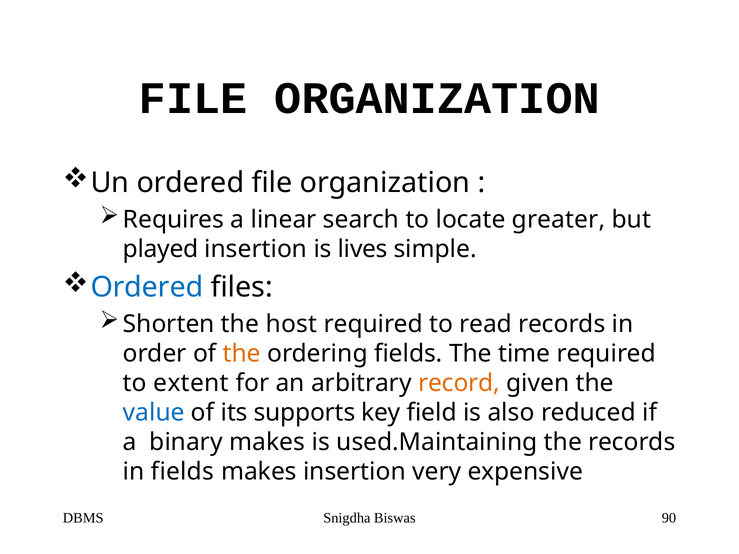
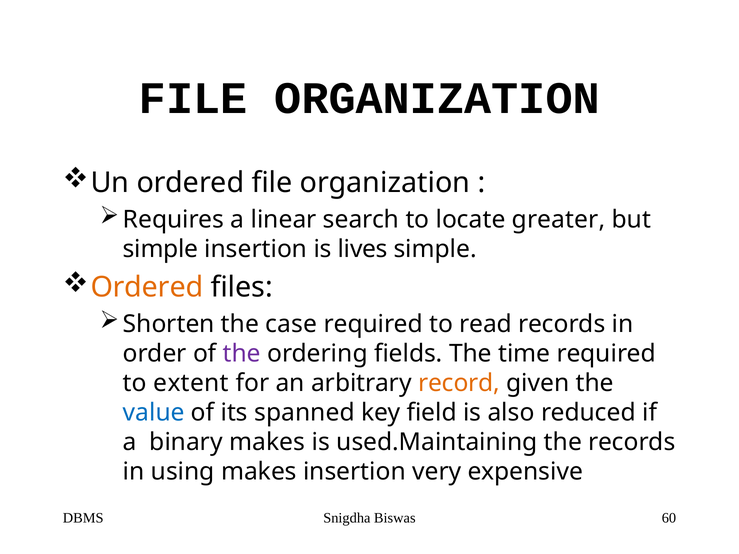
played at (161, 249): played -> simple
Ordered at (147, 287) colour: blue -> orange
host: host -> case
the at (242, 354) colour: orange -> purple
supports: supports -> spanned
in fields: fields -> using
90: 90 -> 60
